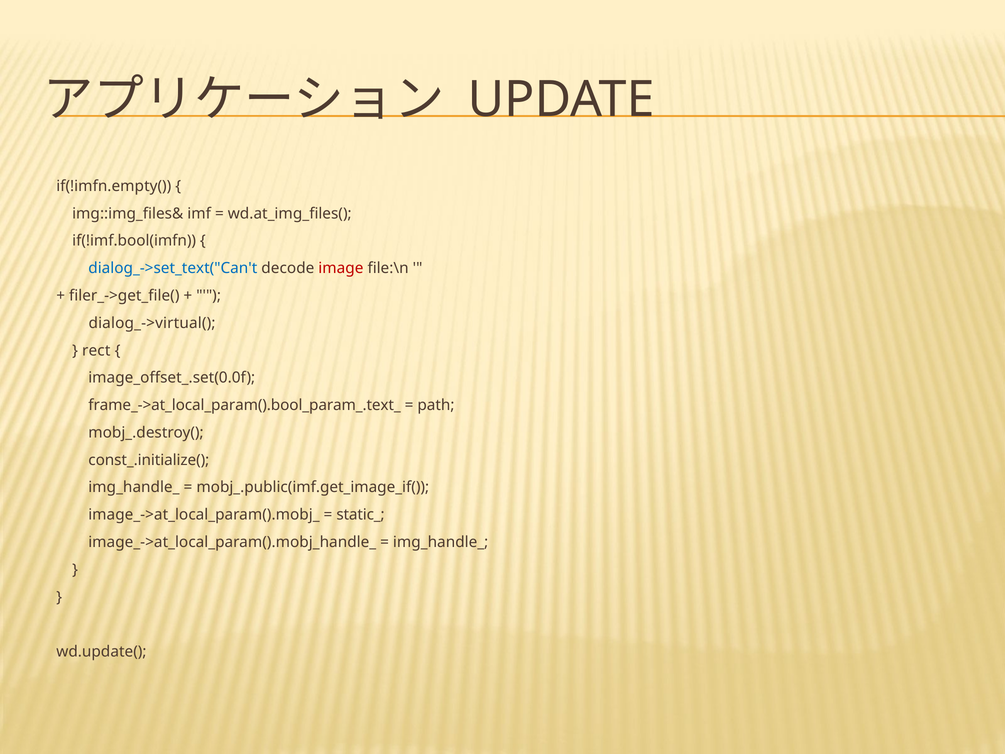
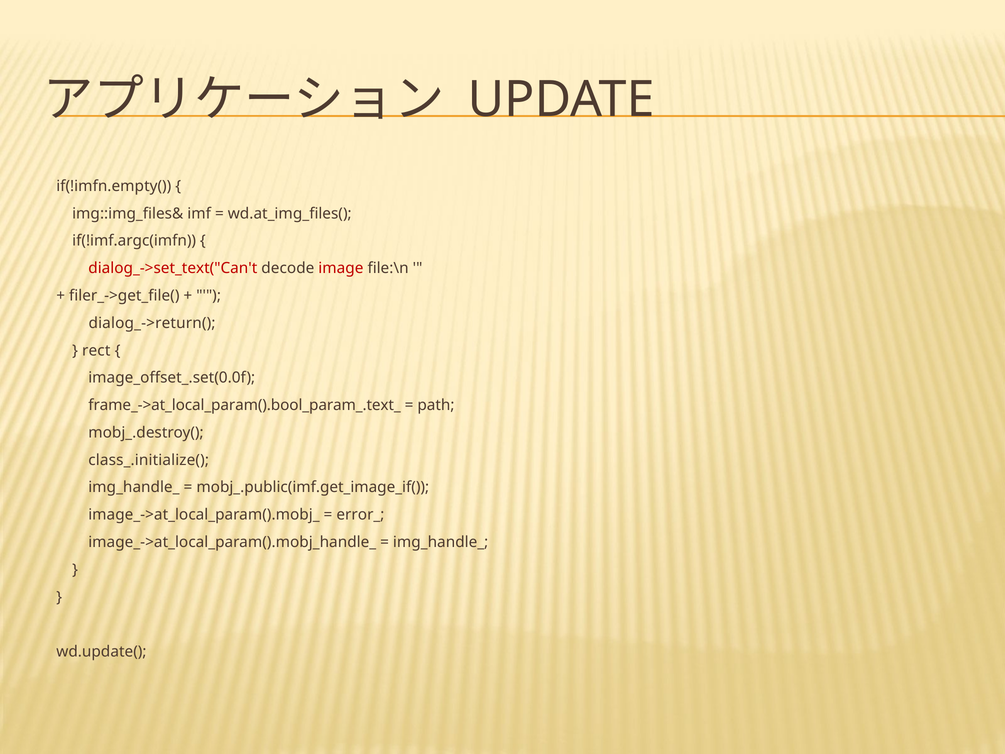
if(!imf.bool(imfn: if(!imf.bool(imfn -> if(!imf.argc(imfn
dialog_->set_text("Can't colour: blue -> red
dialog_->virtual(: dialog_->virtual( -> dialog_->return(
const_.initialize(: const_.initialize( -> class_.initialize(
static_: static_ -> error_
